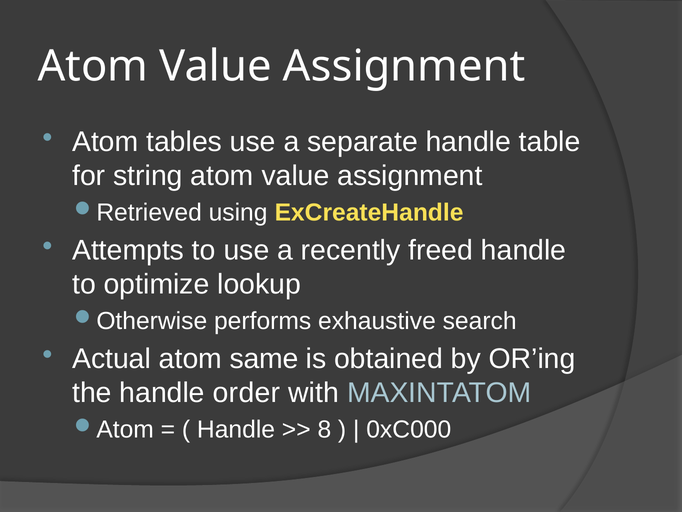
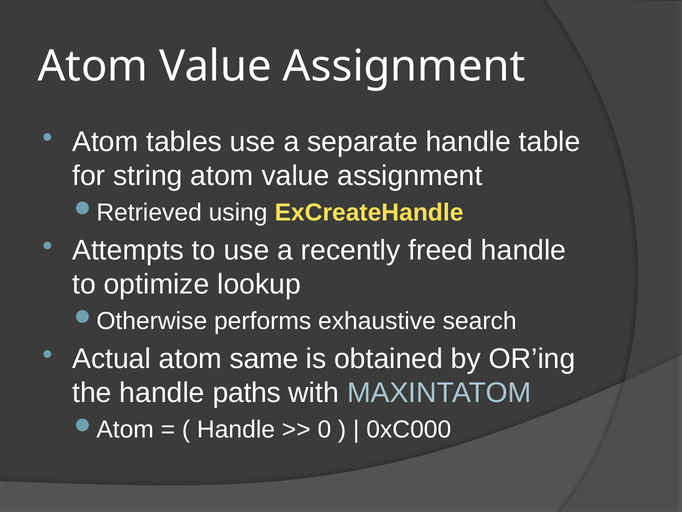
order: order -> paths
8: 8 -> 0
